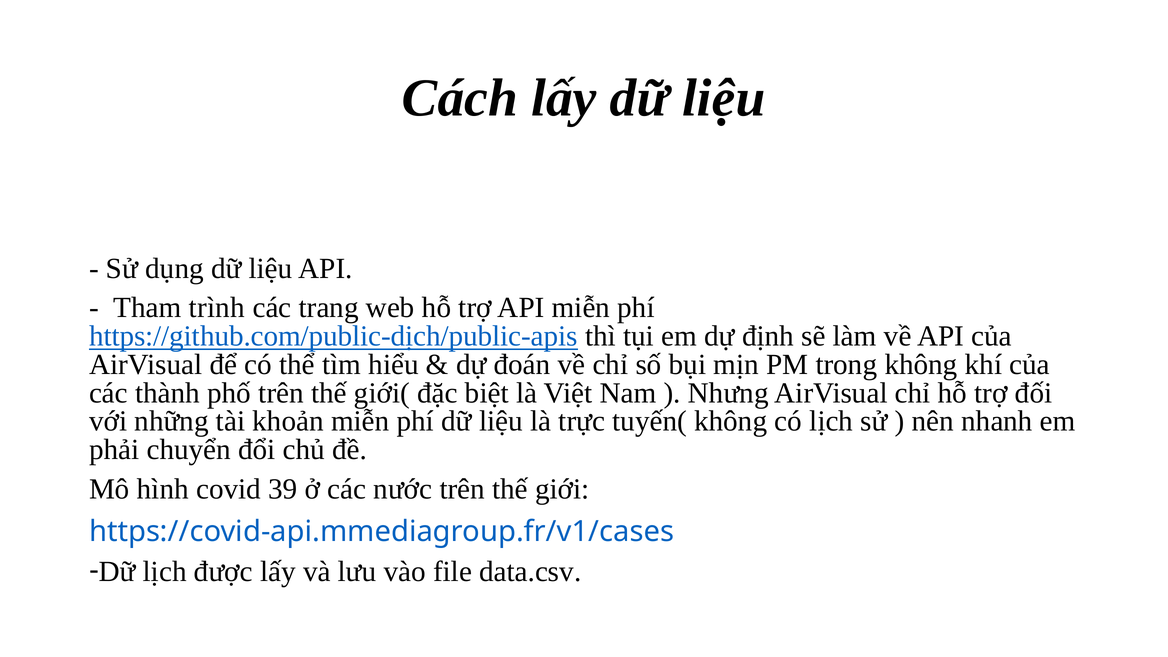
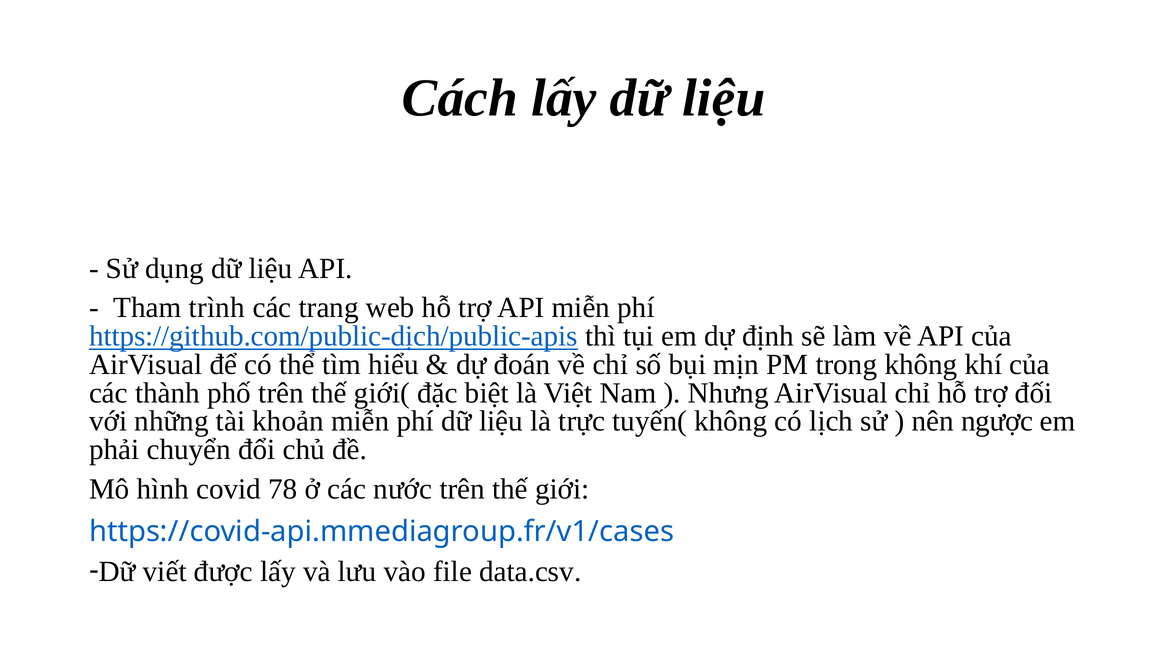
nhanh: nhanh -> ngược
39: 39 -> 78
Dữ lịch: lịch -> viết
